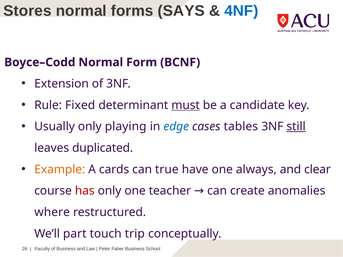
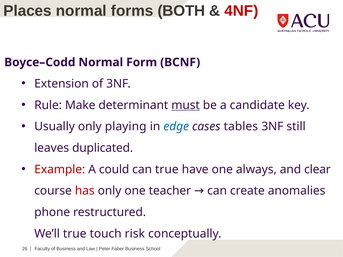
Stores: Stores -> Places
SAYS: SAYS -> BOTH
4NF colour: blue -> red
Fixed: Fixed -> Make
still underline: present -> none
Example colour: orange -> red
cards: cards -> could
where: where -> phone
We’ll part: part -> true
trip: trip -> risk
